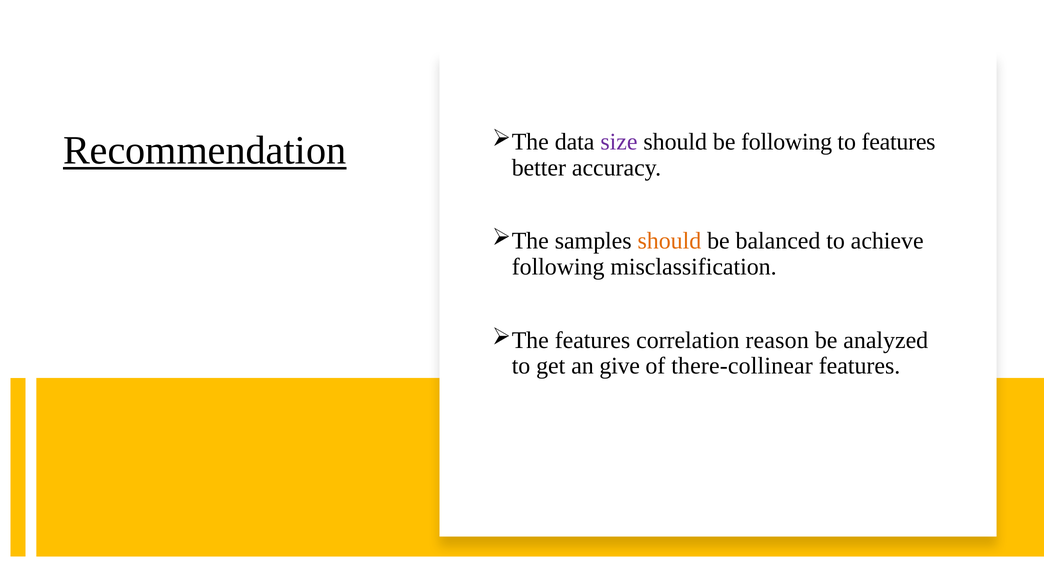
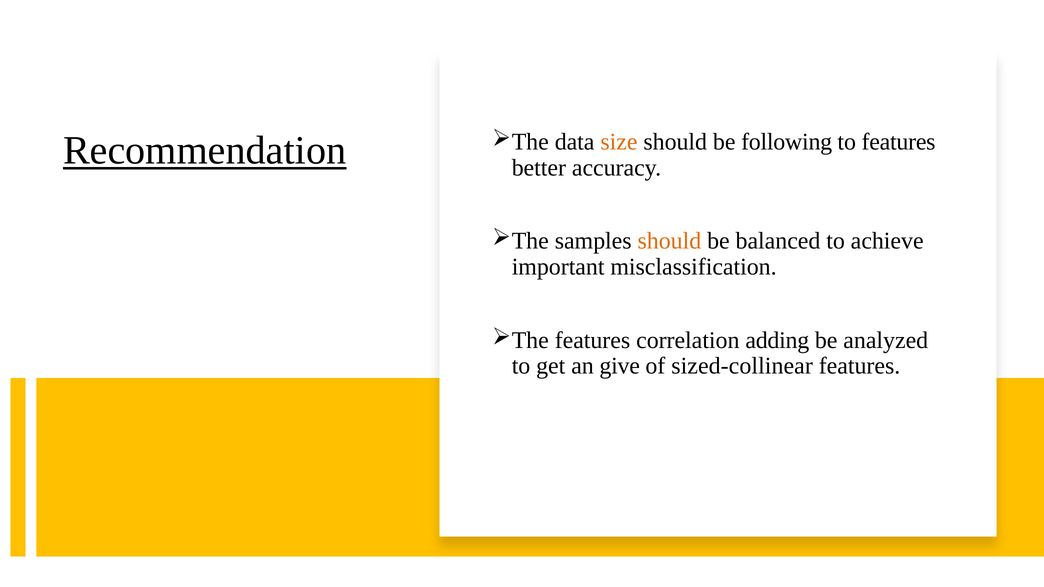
size colour: purple -> orange
following at (558, 267): following -> important
reason: reason -> adding
there-collinear: there-collinear -> sized-collinear
